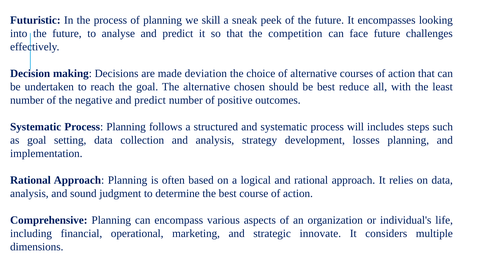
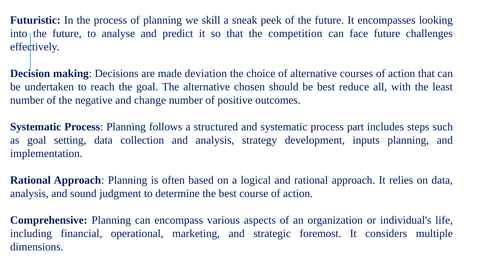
negative and predict: predict -> change
will: will -> part
losses: losses -> inputs
innovate: innovate -> foremost
